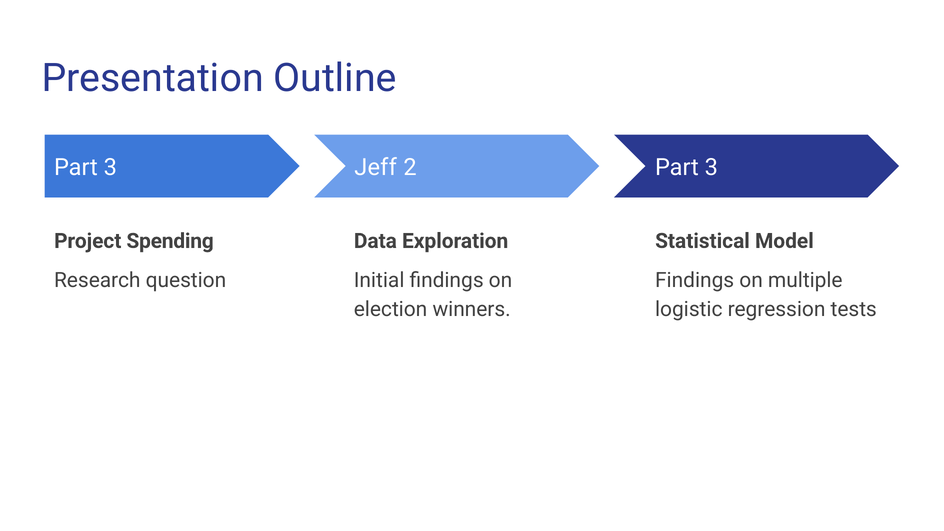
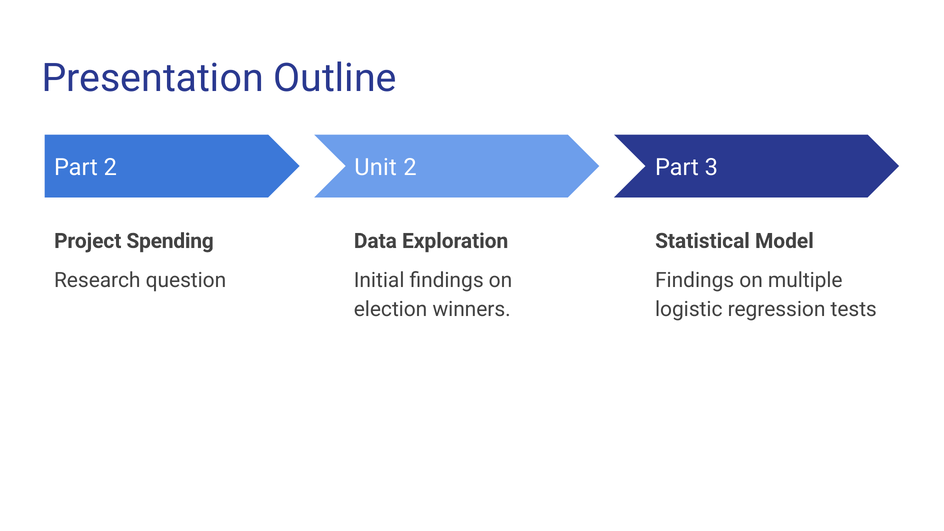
3 at (110, 168): 3 -> 2
Jeff: Jeff -> Unit
